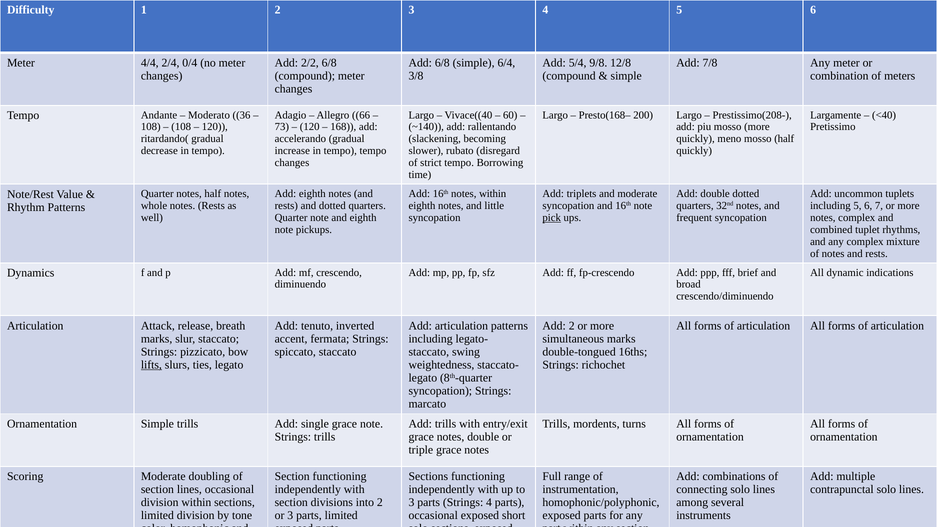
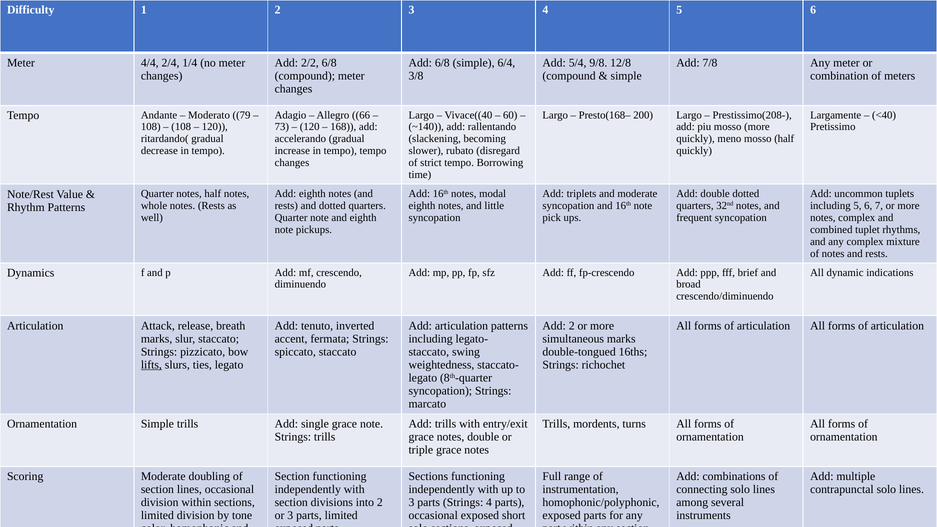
0/4: 0/4 -> 1/4
36: 36 -> 79
notes within: within -> modal
pick underline: present -> none
